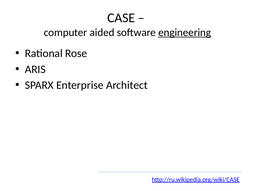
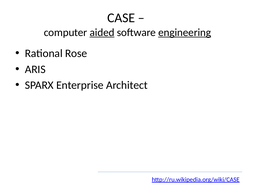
aided underline: none -> present
